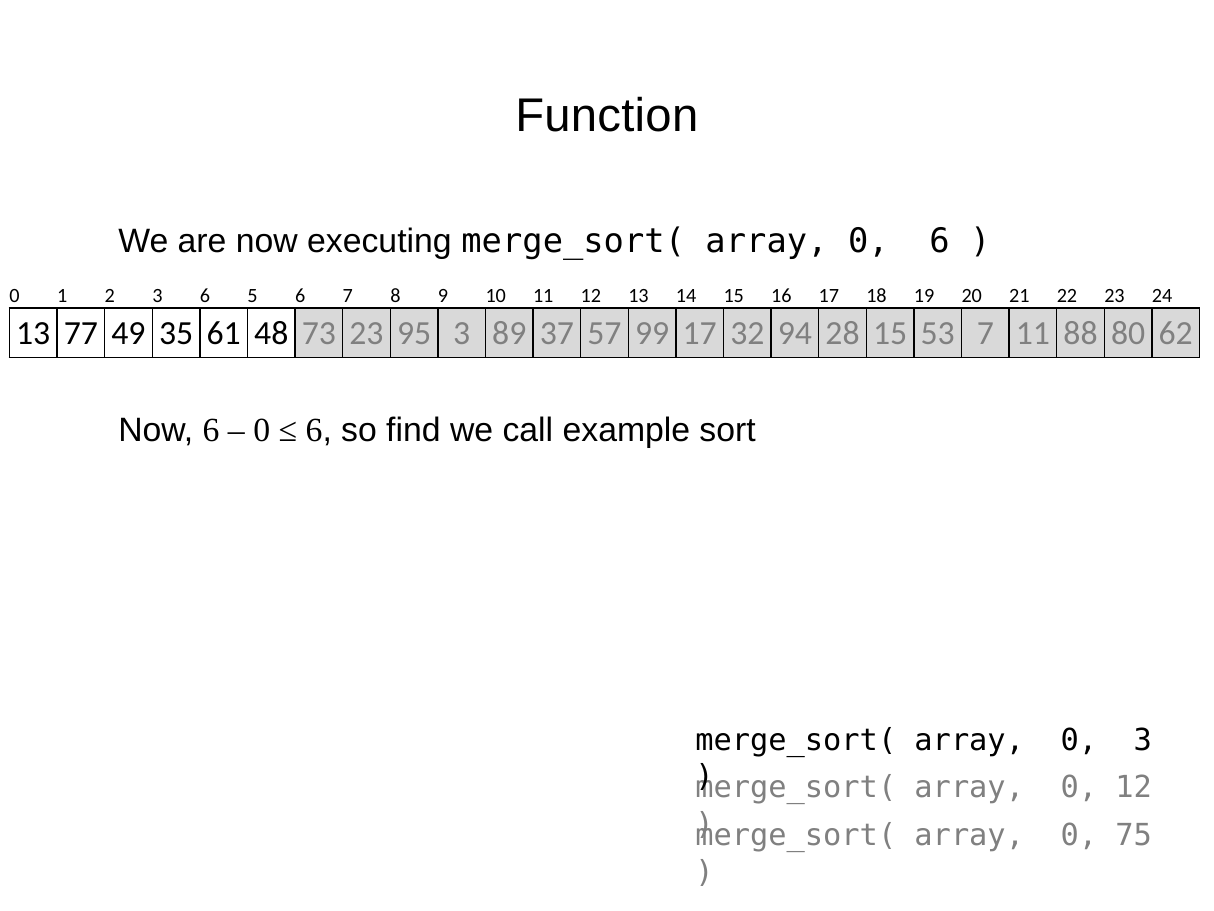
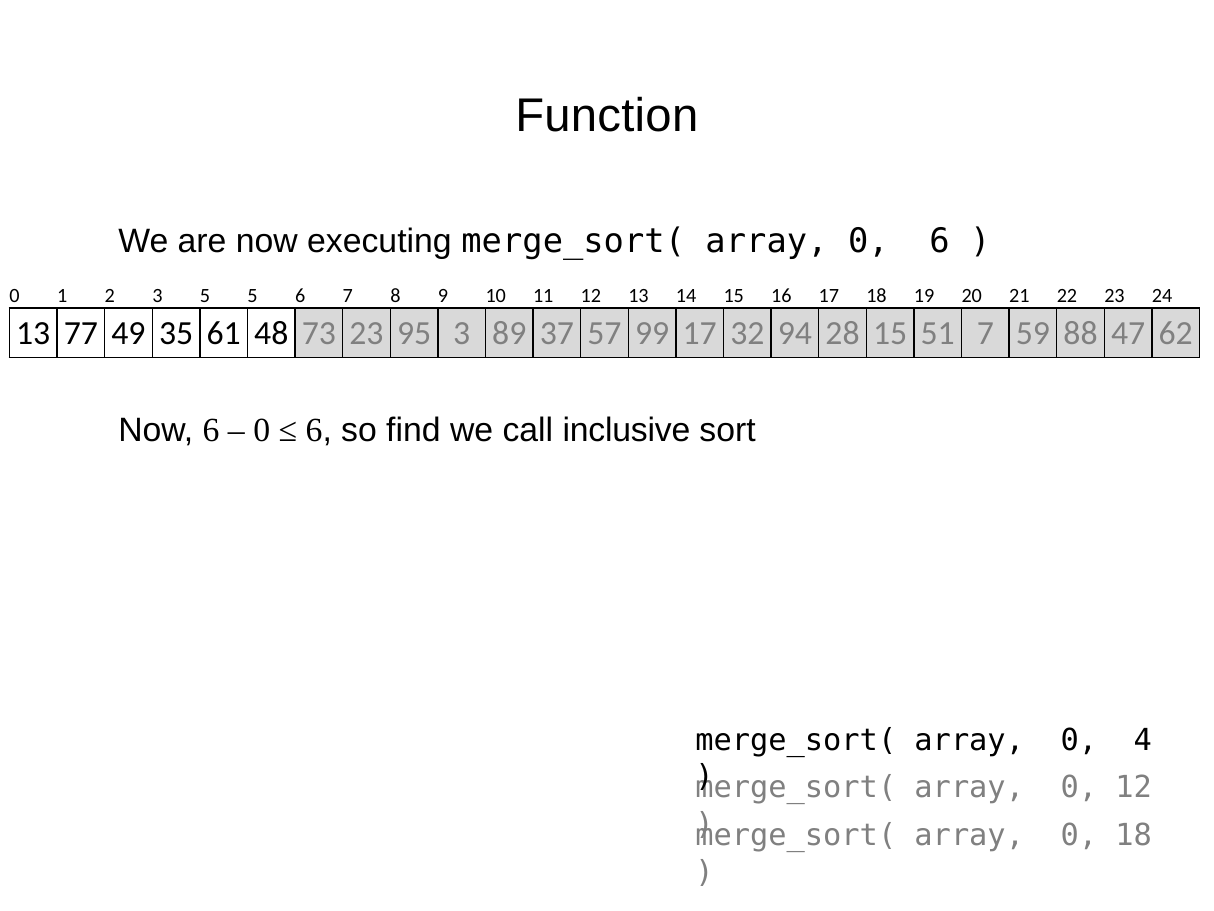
3 6: 6 -> 5
53: 53 -> 51
7 11: 11 -> 59
80: 80 -> 47
example: example -> inclusive
0 3: 3 -> 4
0 75: 75 -> 18
